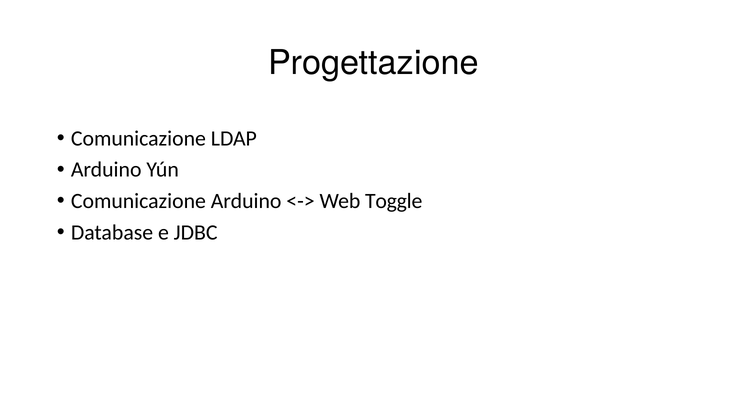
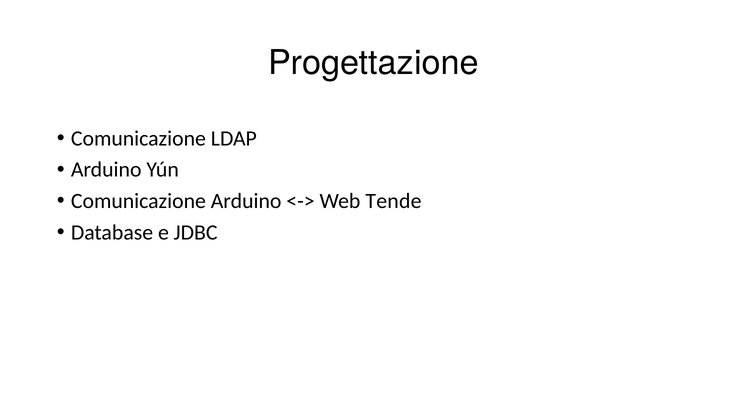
Toggle: Toggle -> Tende
